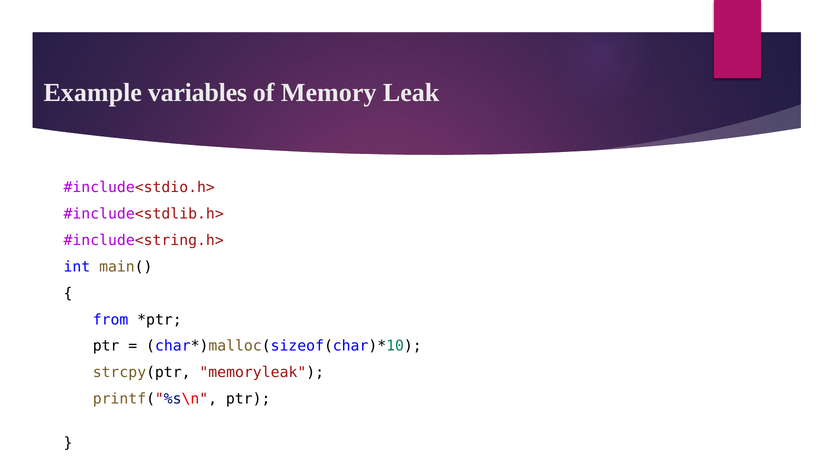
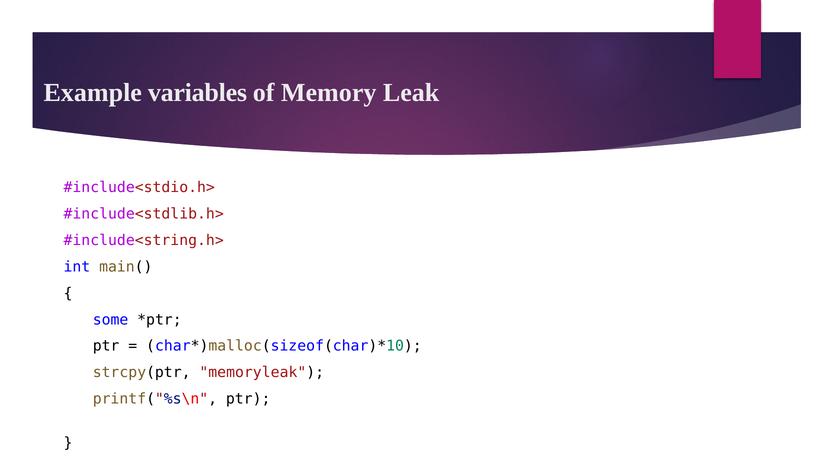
from: from -> some
